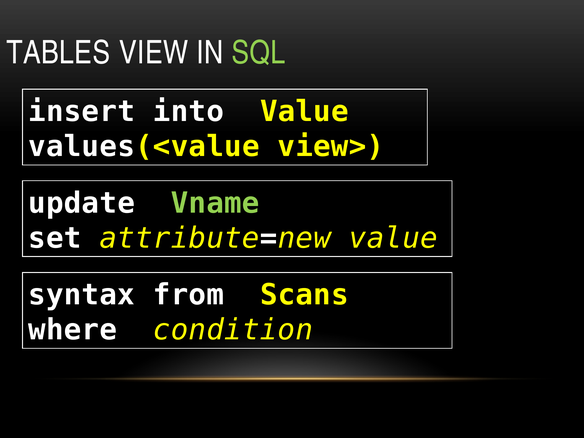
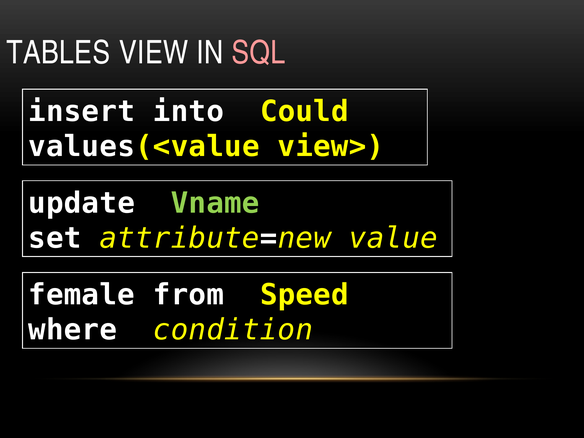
SQL colour: light green -> pink
into Value: Value -> Could
syntax: syntax -> female
Scans: Scans -> Speed
